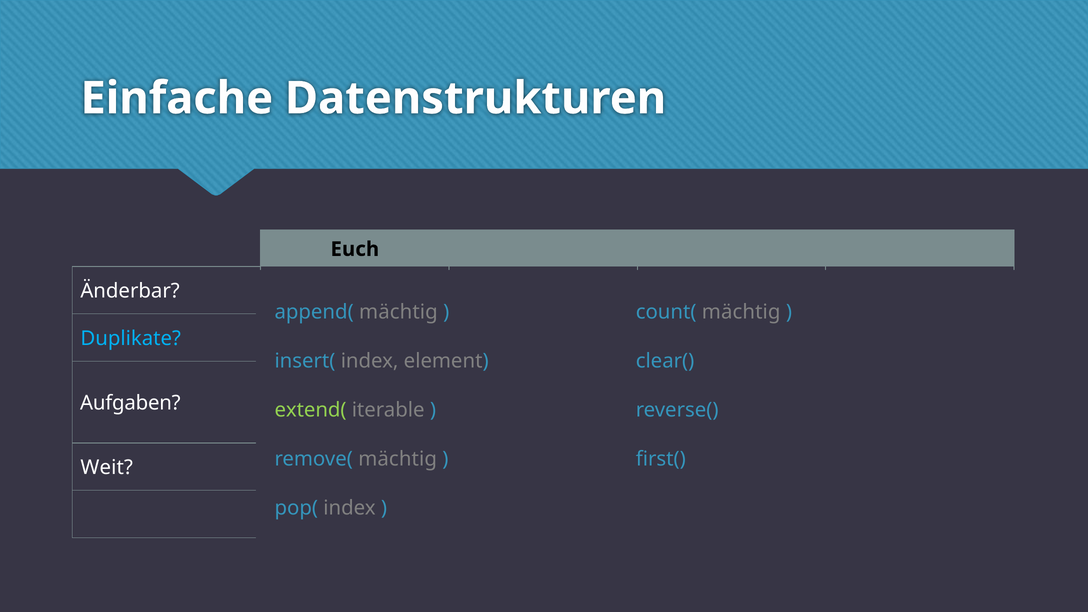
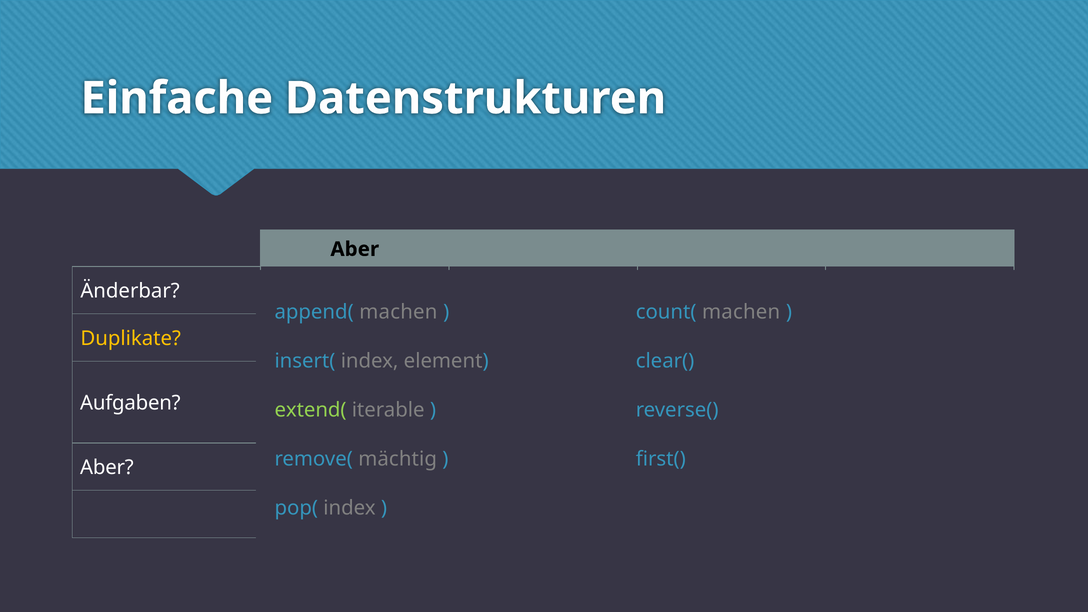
Euch at (355, 249): Euch -> Aber
append( mächtig: mächtig -> machen
count( mächtig: mächtig -> machen
Duplikate colour: light blue -> yellow
Weit at (107, 468): Weit -> Aber
